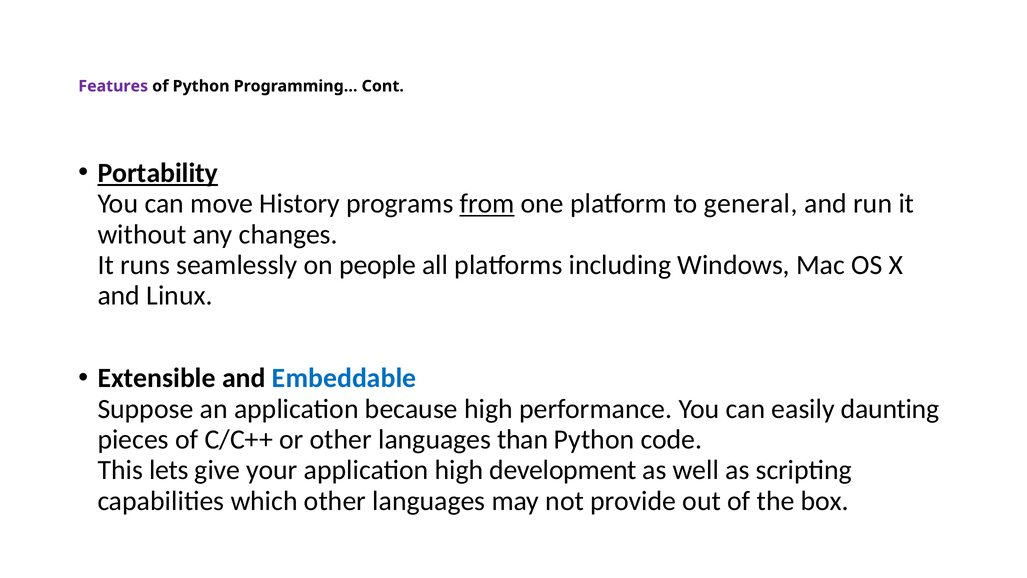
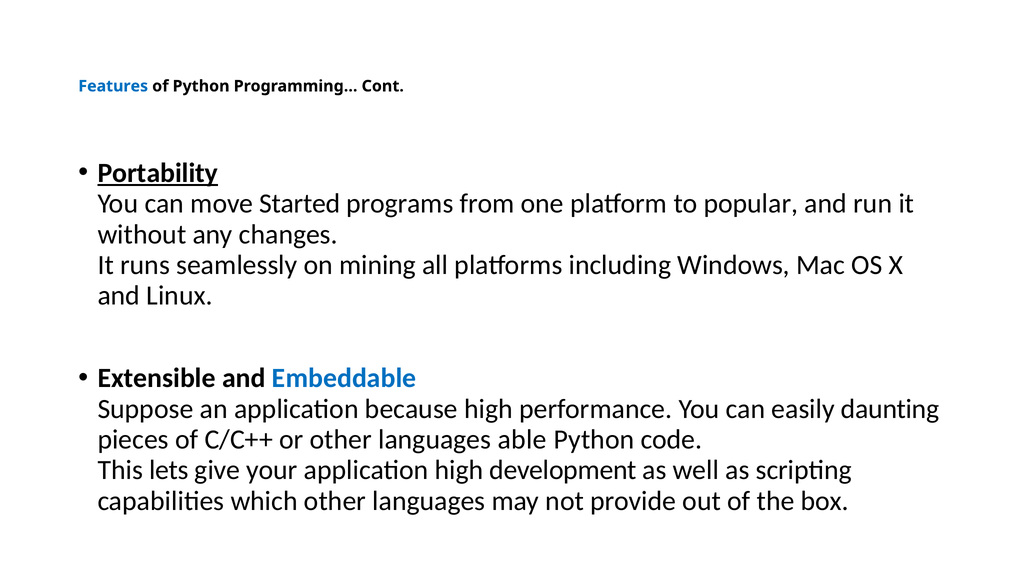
Features colour: purple -> blue
History: History -> Started
from underline: present -> none
general: general -> popular
people: people -> mining
than: than -> able
